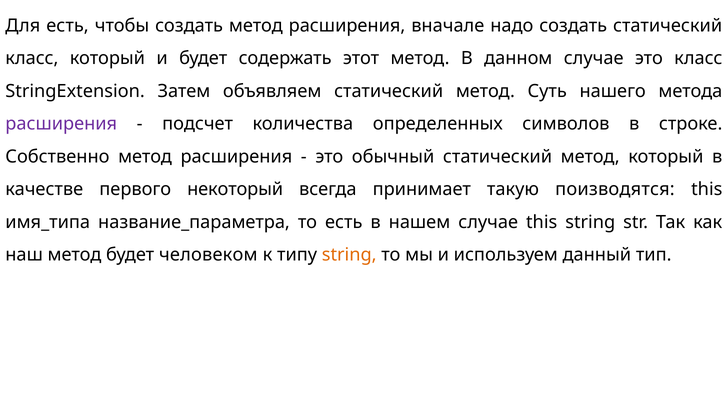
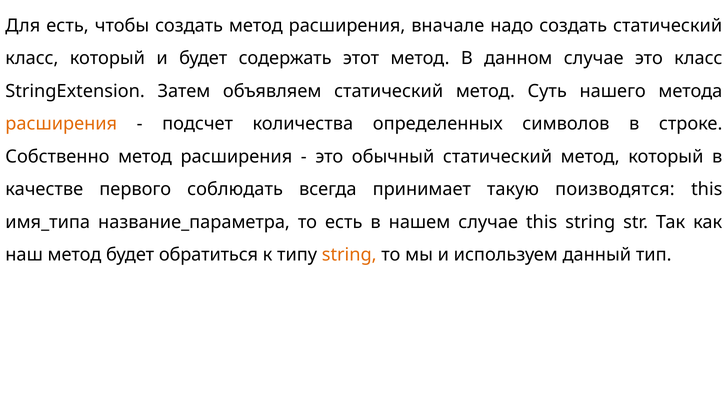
расширения at (61, 124) colour: purple -> orange
некоторый: некоторый -> соблюдать
человеком: человеком -> обратиться
